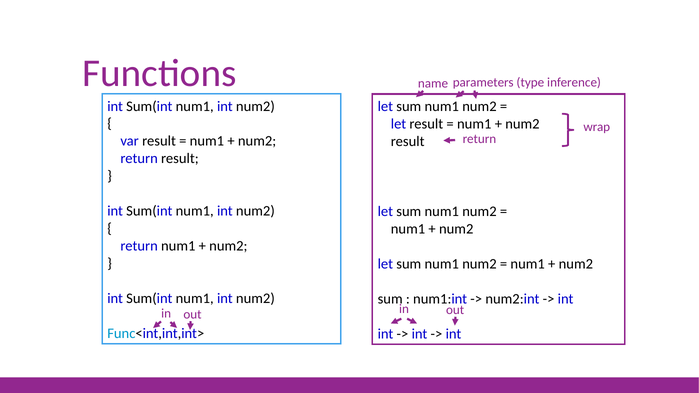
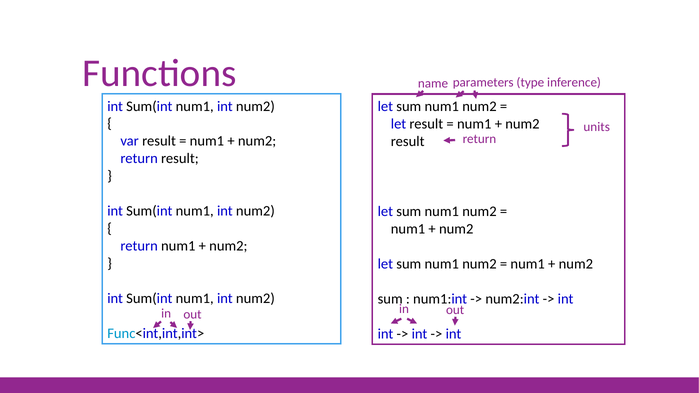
wrap: wrap -> units
